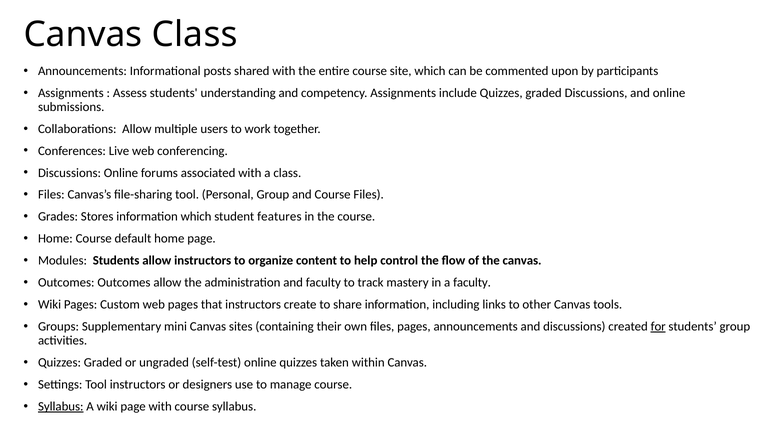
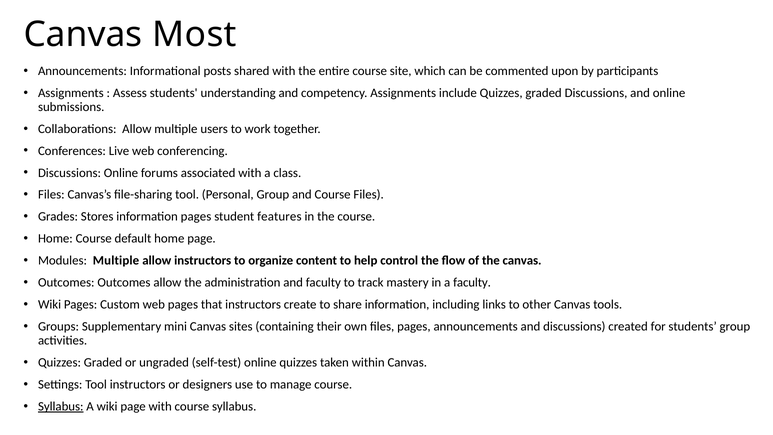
Canvas Class: Class -> Most
information which: which -> pages
Modules Students: Students -> Multiple
for underline: present -> none
